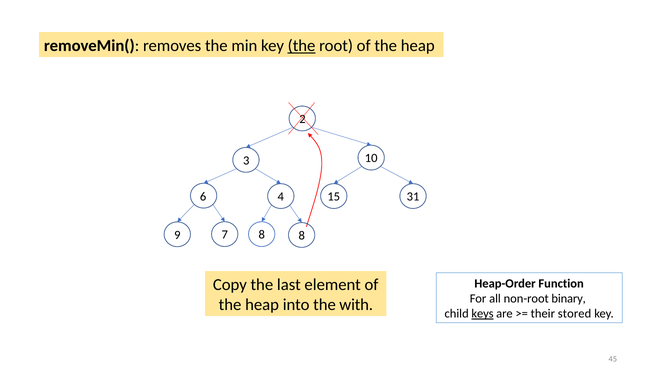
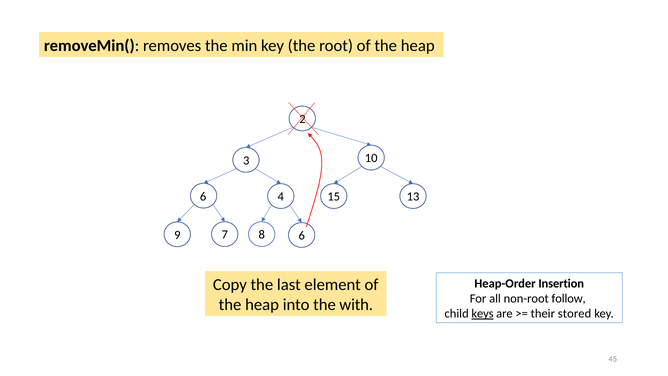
the at (302, 46) underline: present -> none
31: 31 -> 13
8 8: 8 -> 6
Function: Function -> Insertion
binary: binary -> follow
